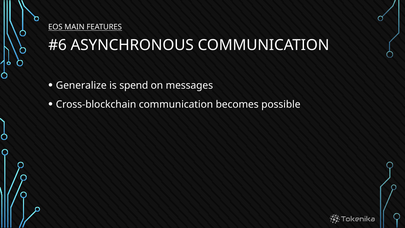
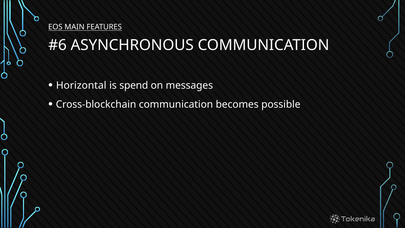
Generalize: Generalize -> Horizontal
